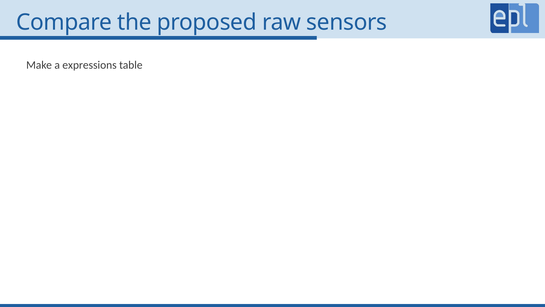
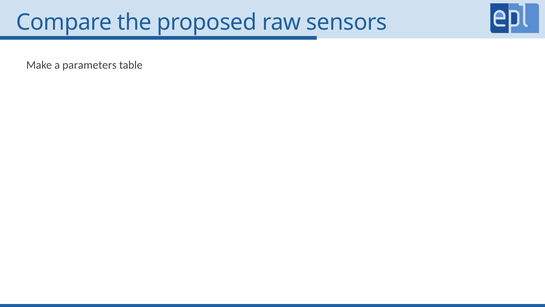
expressions: expressions -> parameters
